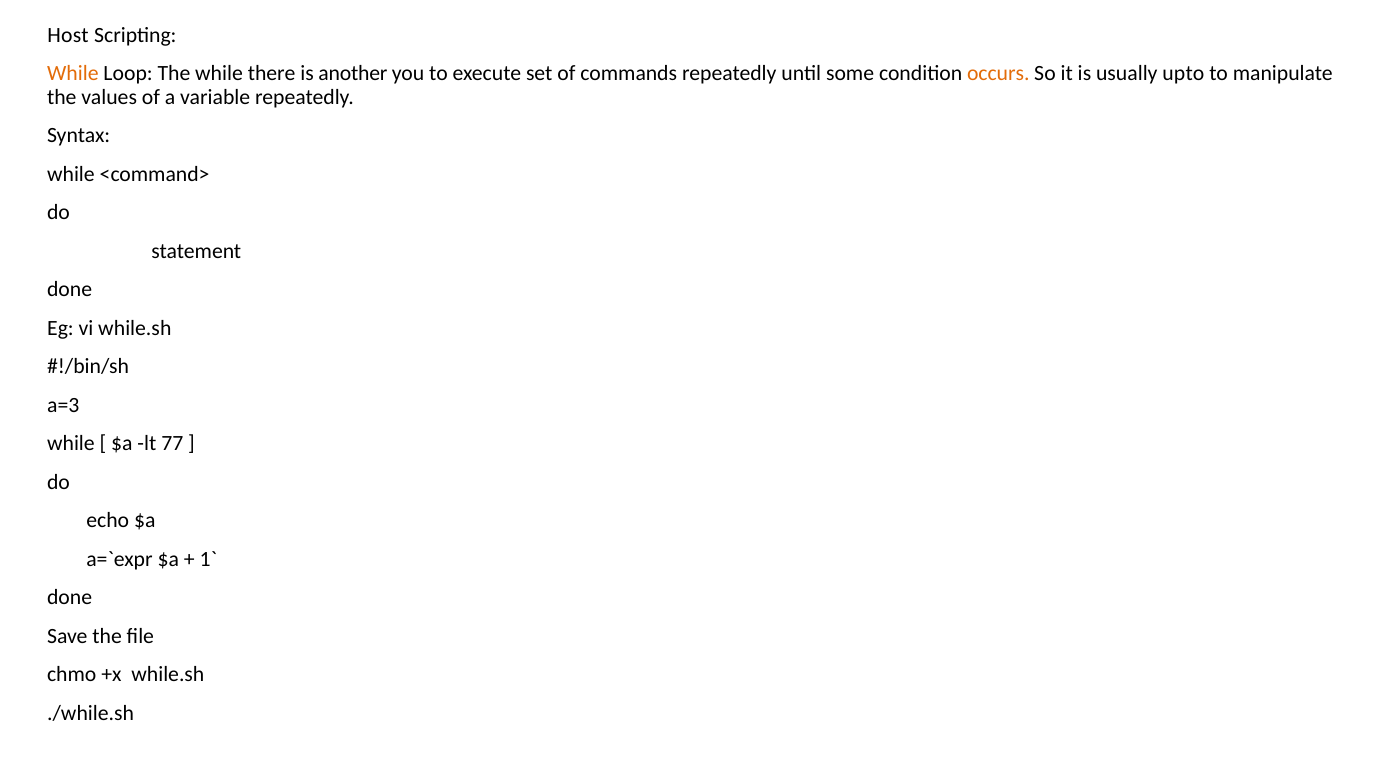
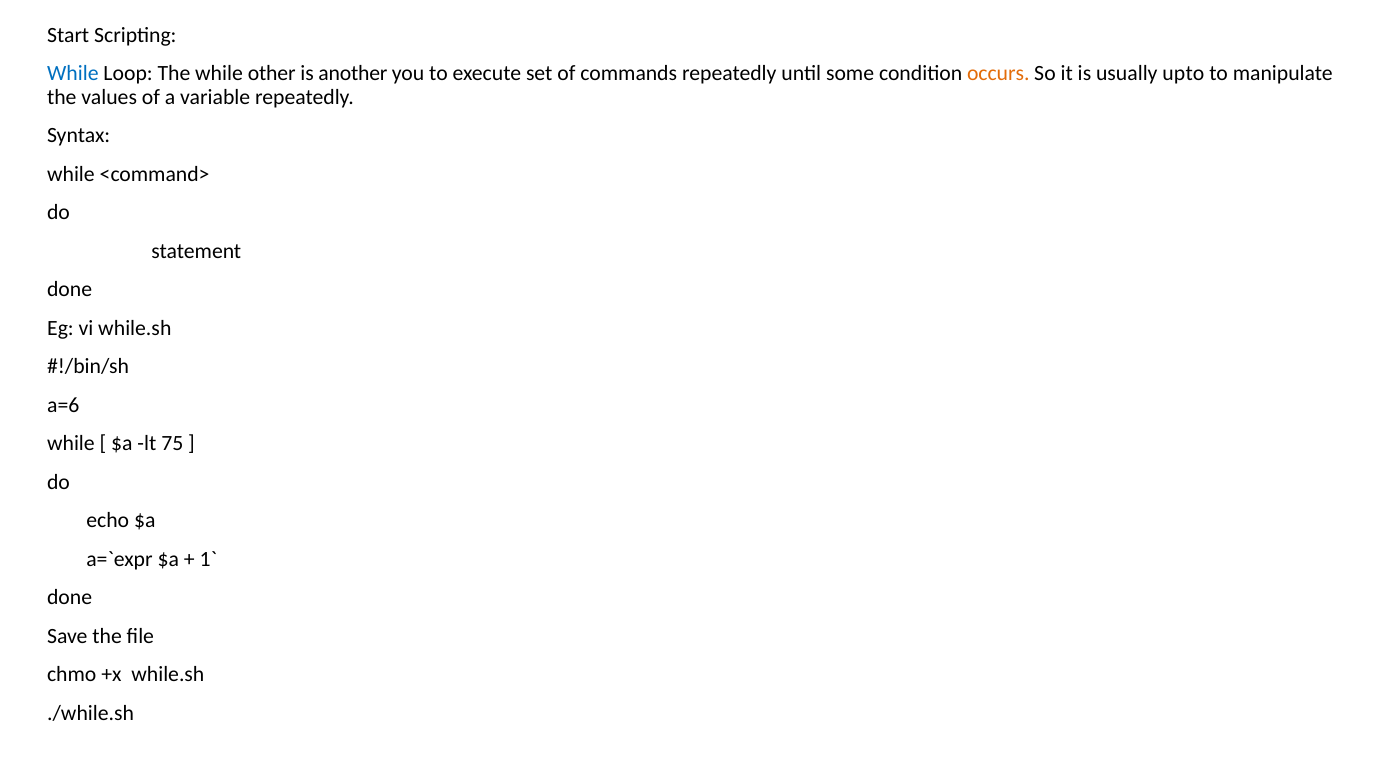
Host: Host -> Start
While at (73, 73) colour: orange -> blue
there: there -> other
a=3: a=3 -> a=6
77: 77 -> 75
